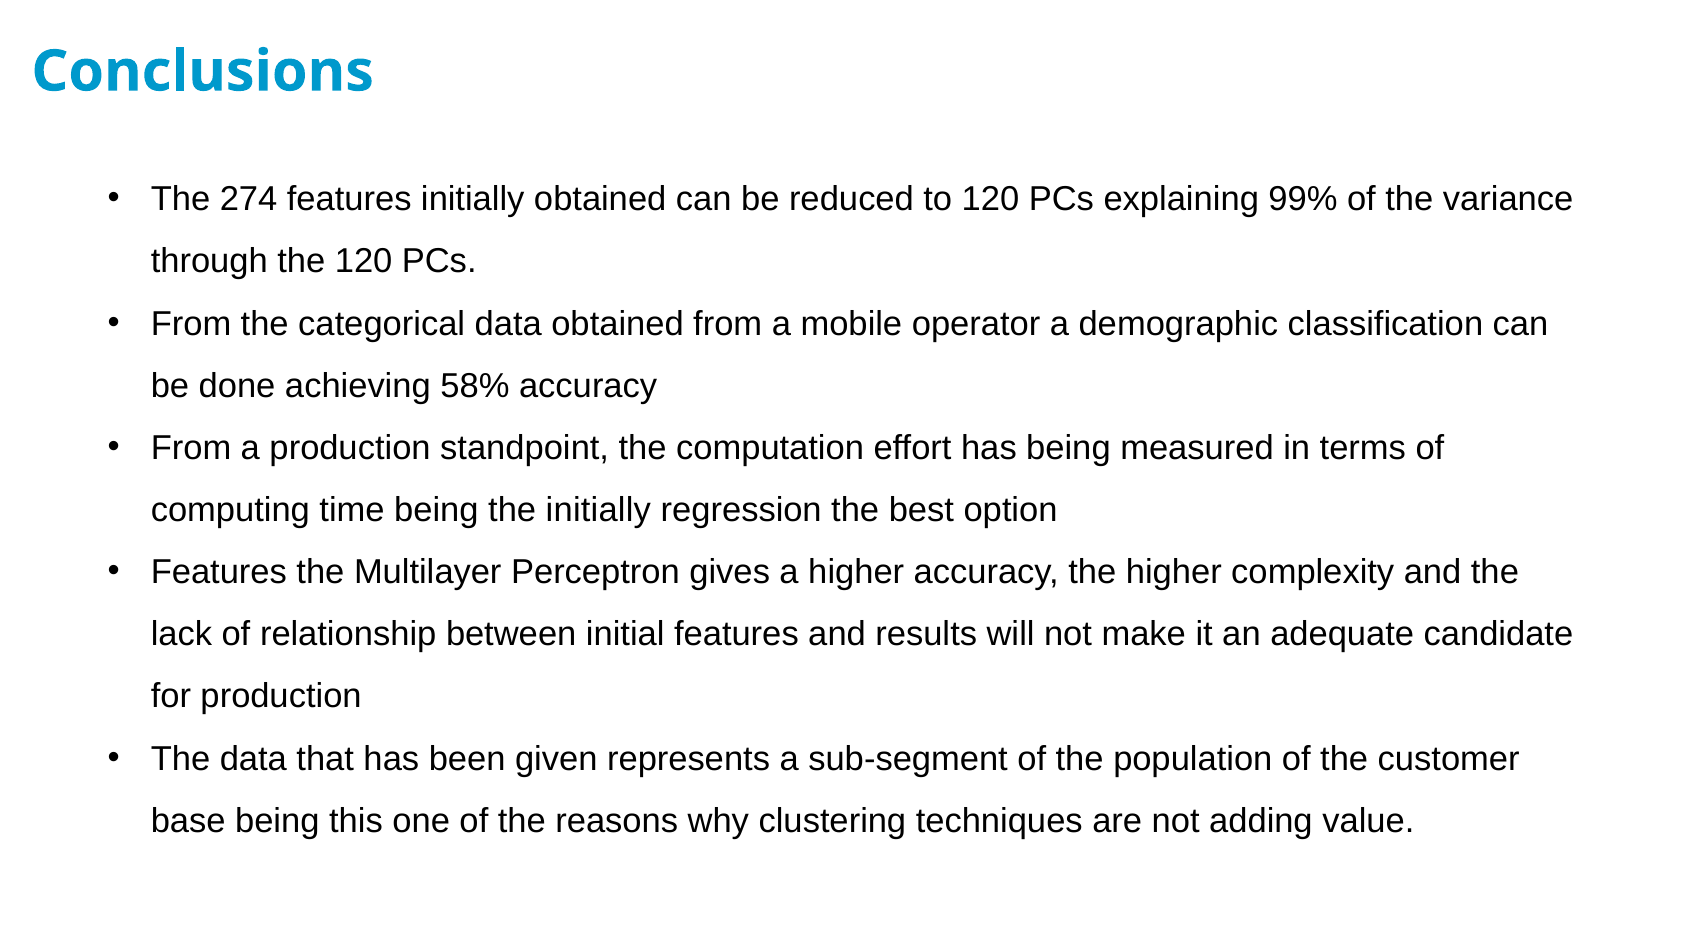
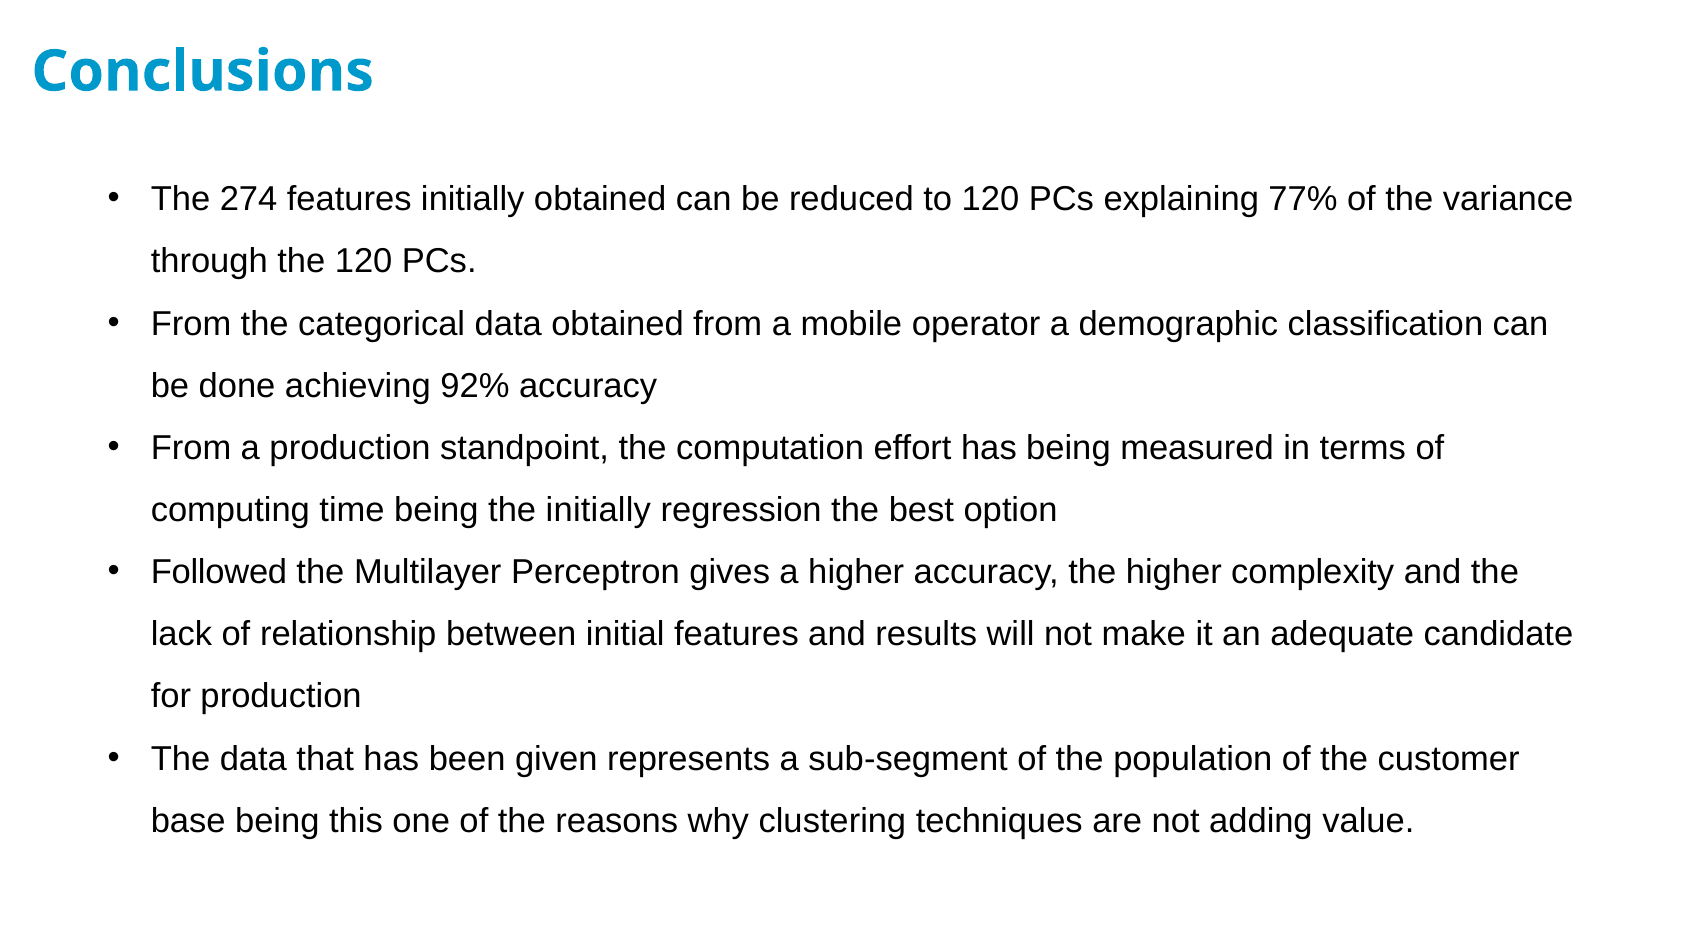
99%: 99% -> 77%
58%: 58% -> 92%
Features at (219, 572): Features -> Followed
